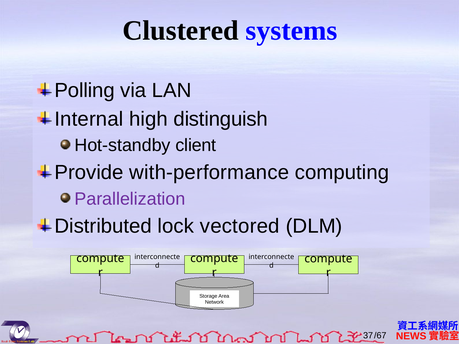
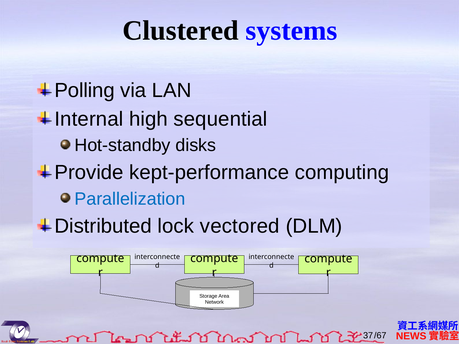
distinguish: distinguish -> sequential
client: client -> disks
with-performance: with-performance -> kept-performance
Parallelization colour: purple -> blue
